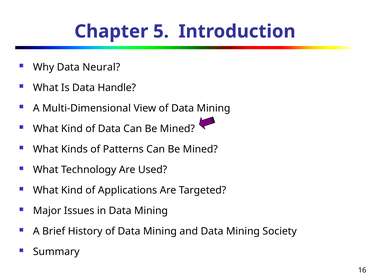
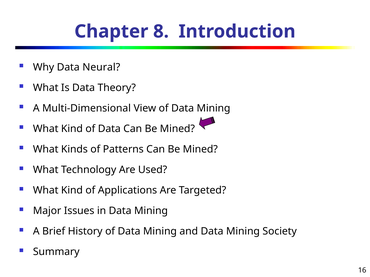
5: 5 -> 8
Handle: Handle -> Theory
